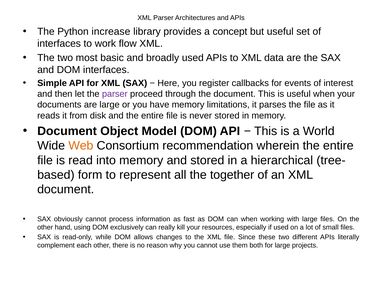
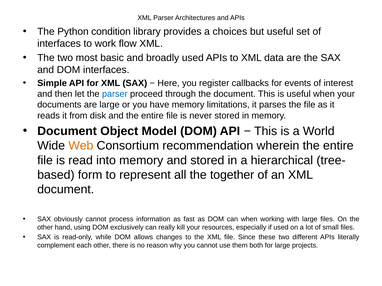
increase: increase -> condition
concept: concept -> choices
parser at (115, 94) colour: purple -> blue
